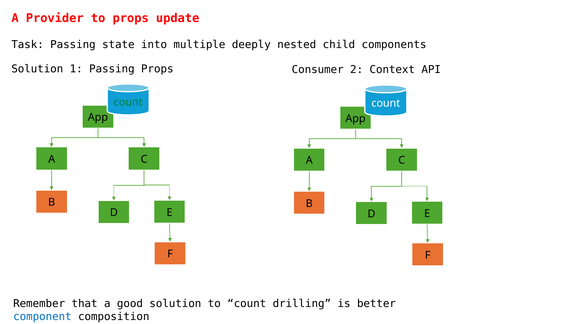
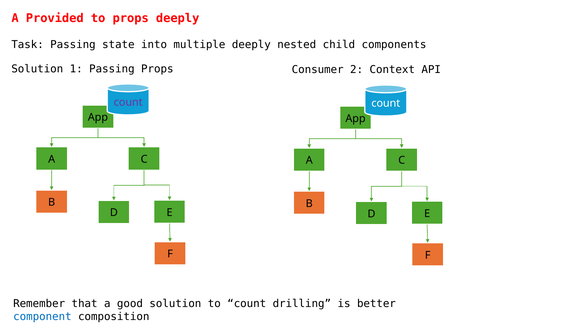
Provider: Provider -> Provided
props update: update -> deeply
count at (128, 102) colour: green -> purple
